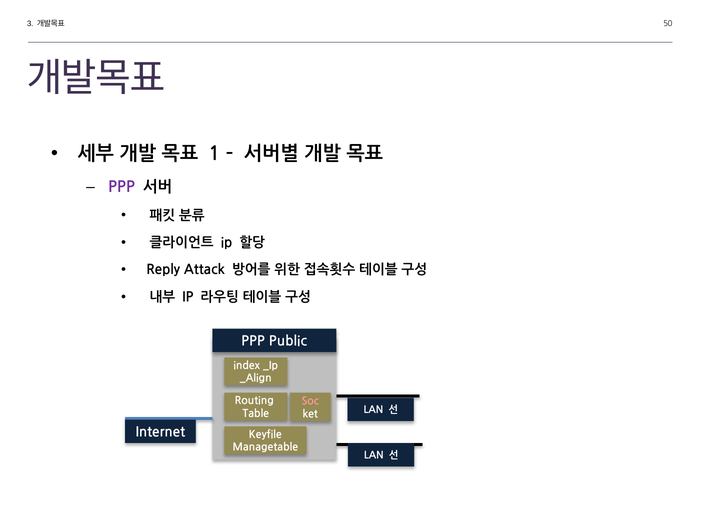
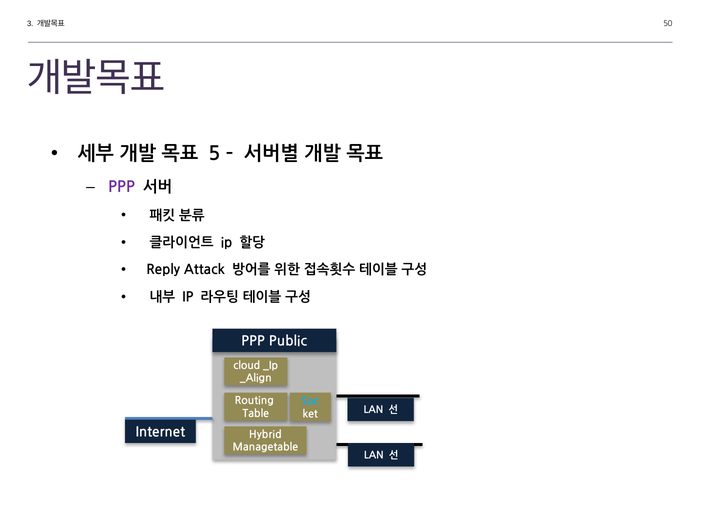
1: 1 -> 5
index: index -> cloud
Soc colour: pink -> light blue
Keyfile: Keyfile -> Hybrid
